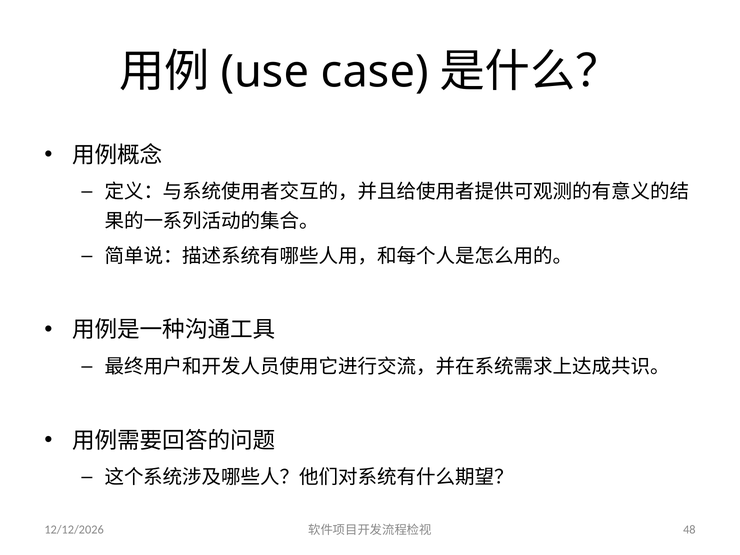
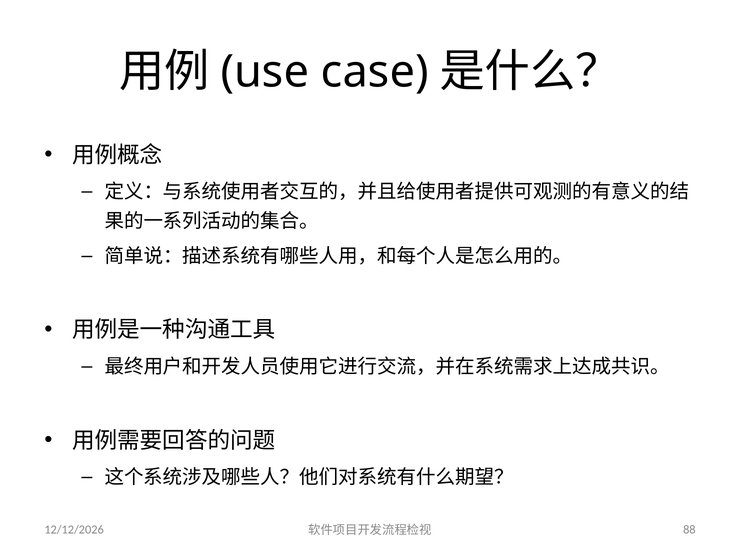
48: 48 -> 88
